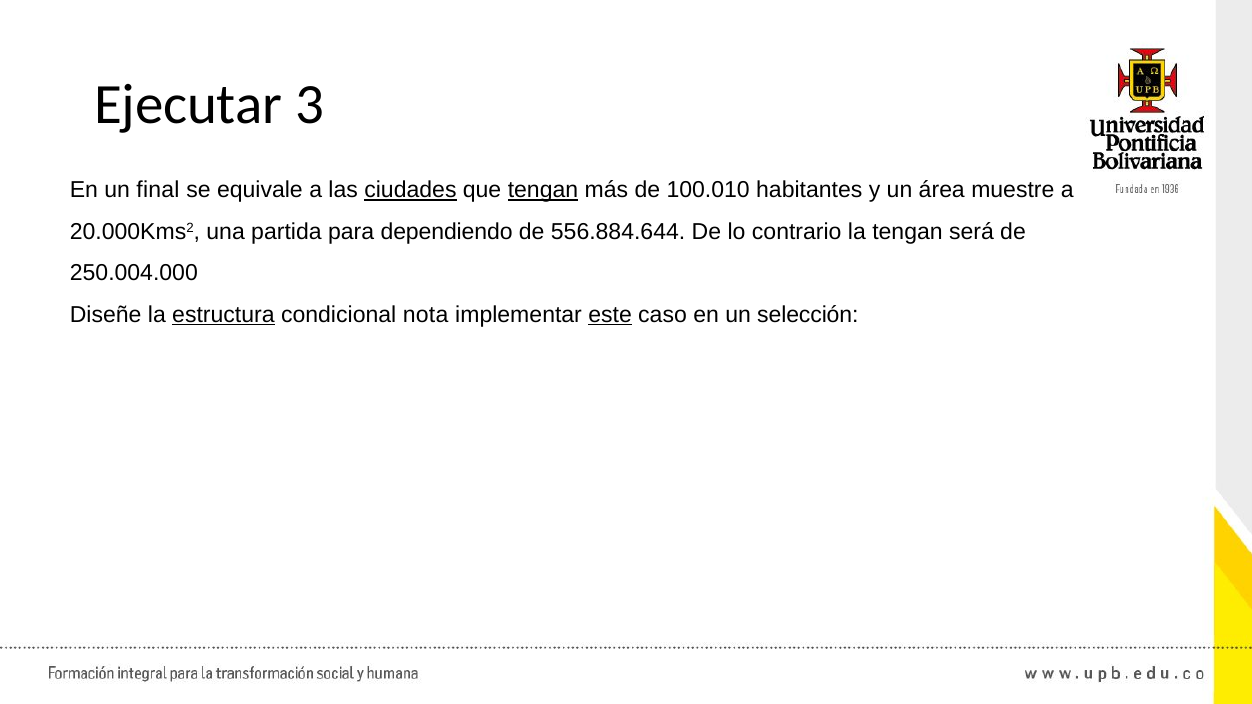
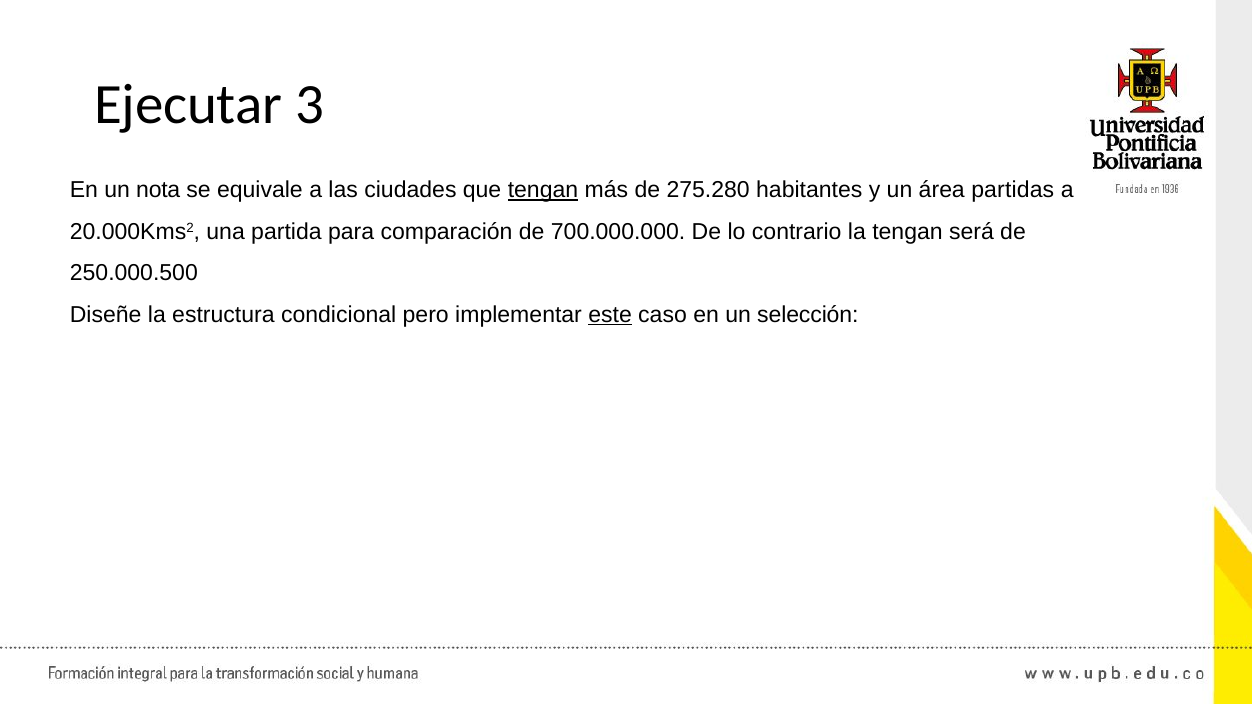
final: final -> nota
ciudades underline: present -> none
100.010: 100.010 -> 275.280
muestre: muestre -> partidas
dependiendo: dependiendo -> comparación
556.884.644: 556.884.644 -> 700.000.000
250.004.000: 250.004.000 -> 250.000.500
estructura underline: present -> none
nota: nota -> pero
